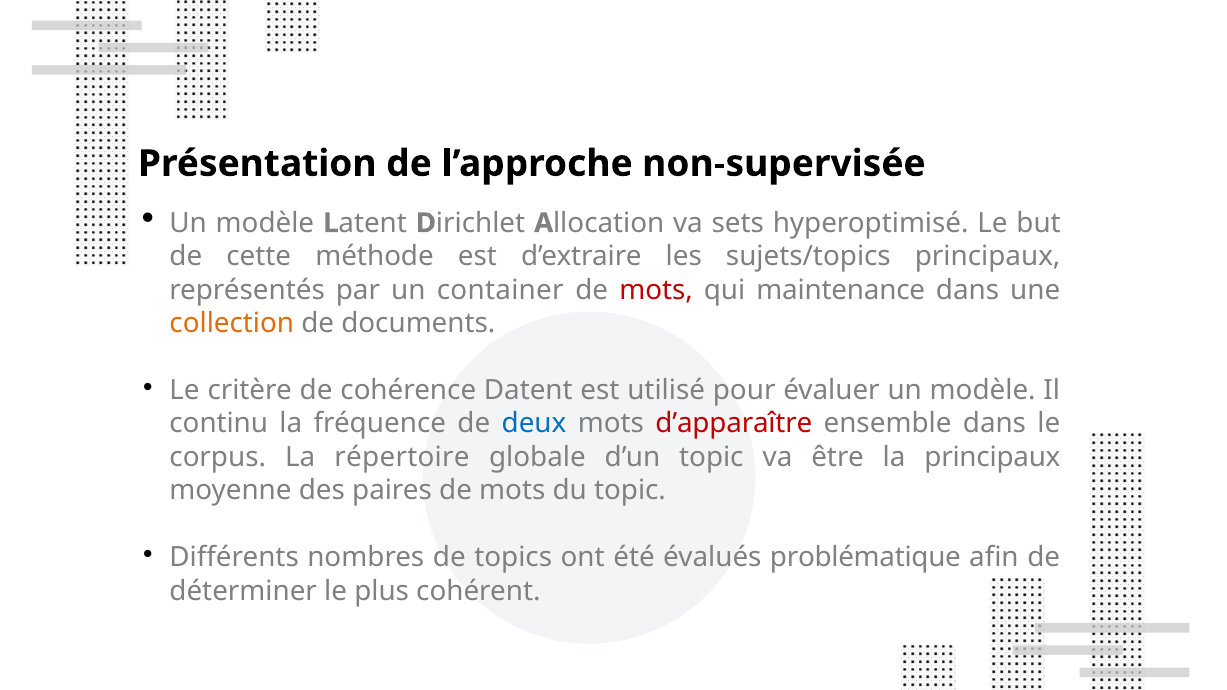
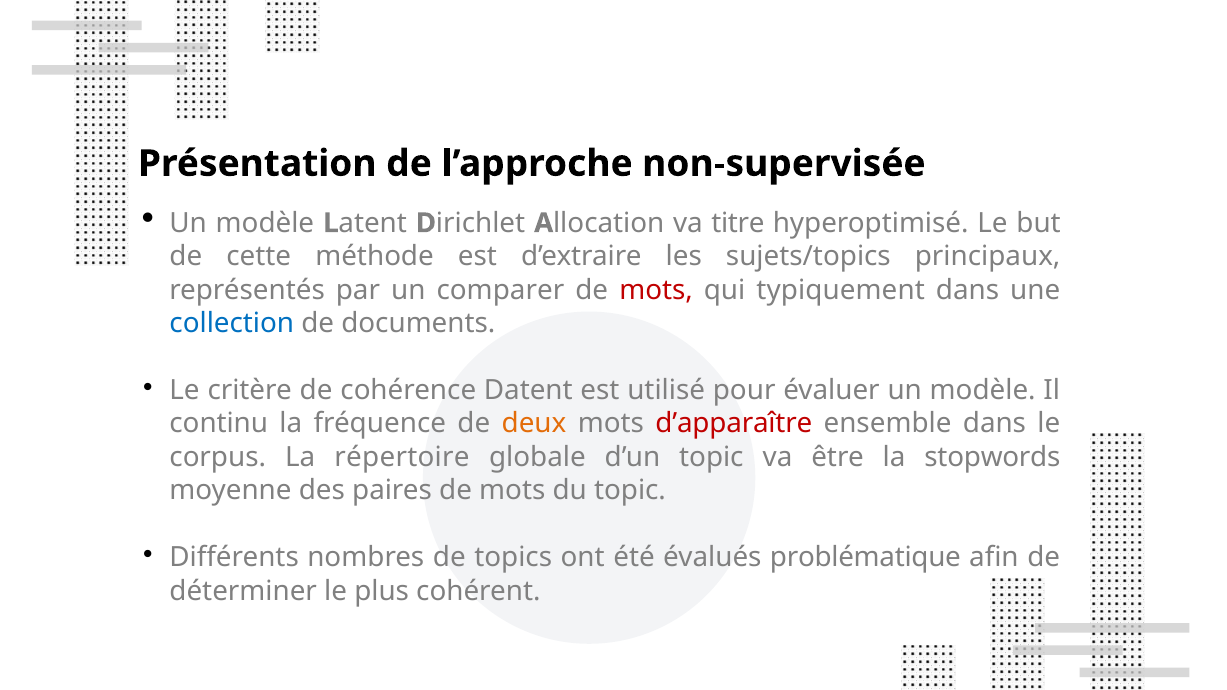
sets: sets -> titre
container: container -> comparer
maintenance: maintenance -> typiquement
collection colour: orange -> blue
deux colour: blue -> orange
la principaux: principaux -> stopwords
